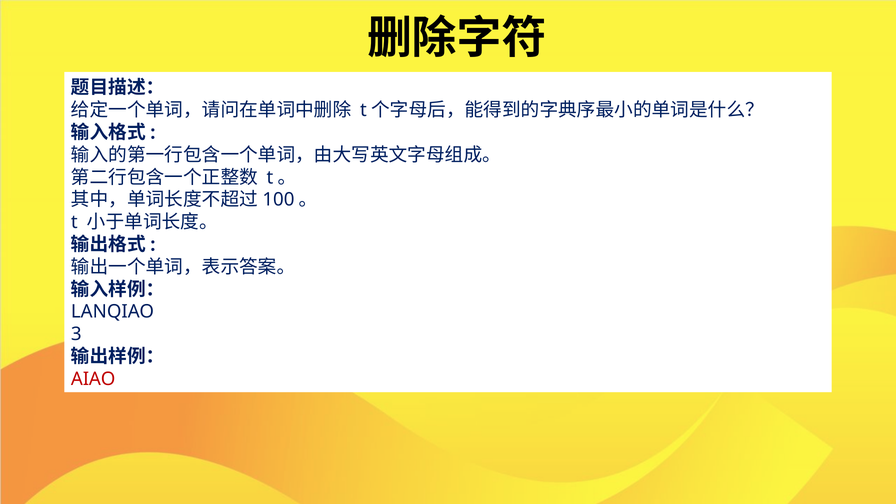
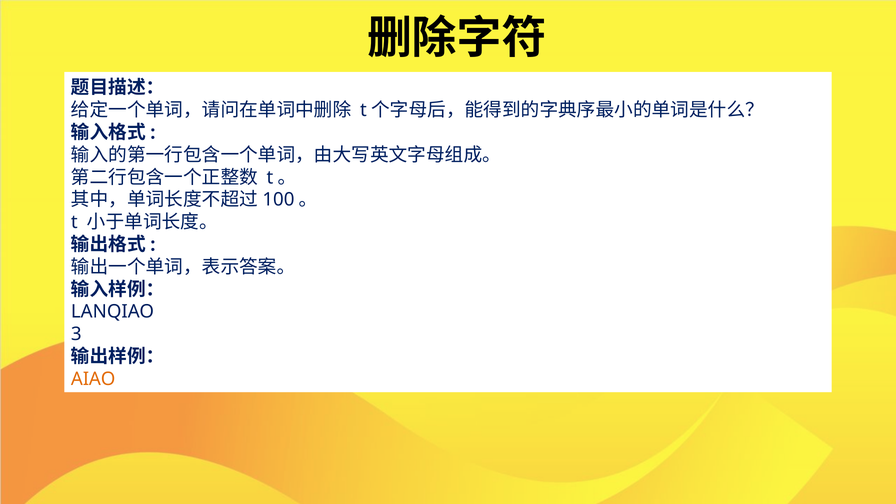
AIAO colour: red -> orange
